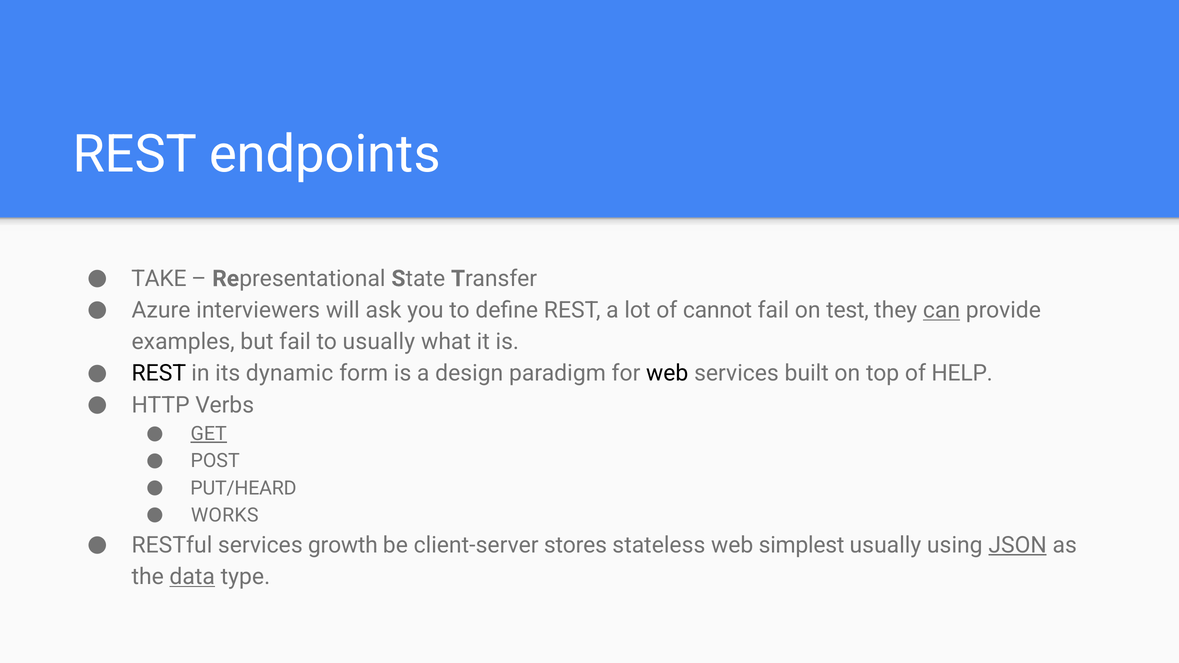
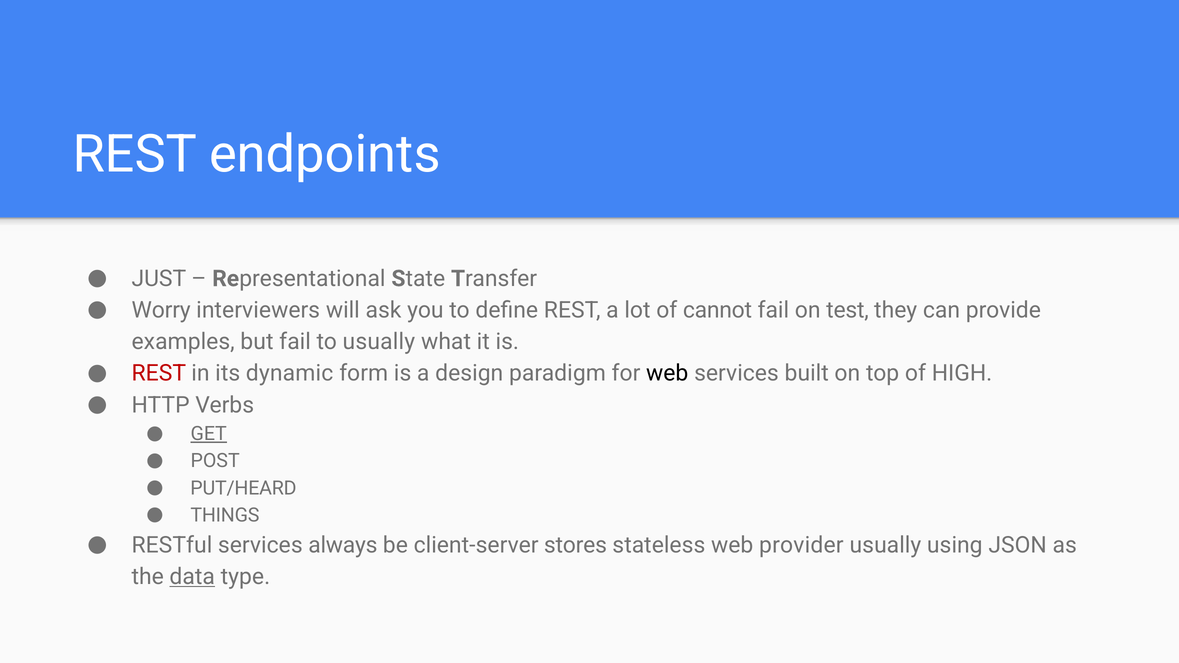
TAKE: TAKE -> JUST
Azure: Azure -> Worry
can underline: present -> none
REST at (159, 374) colour: black -> red
HELP: HELP -> HIGH
WORKS: WORKS -> THINGS
growth: growth -> always
simplest: simplest -> provider
JSON underline: present -> none
